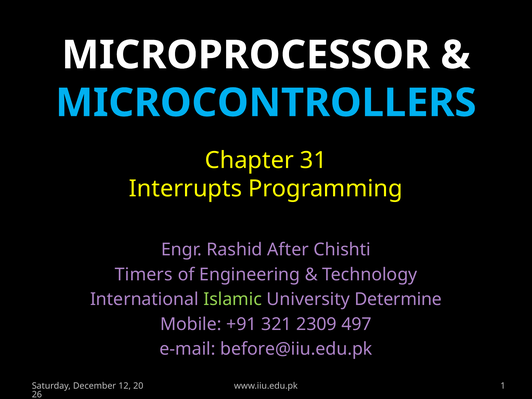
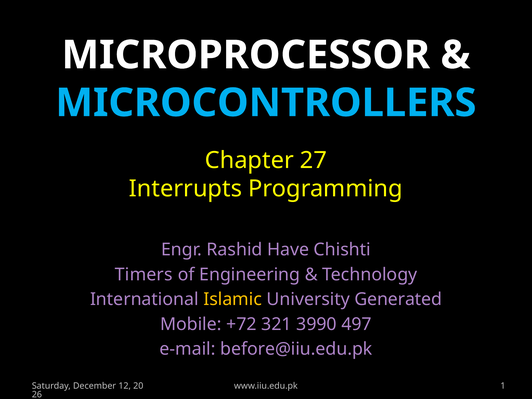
31: 31 -> 27
After: After -> Have
Islamic colour: light green -> yellow
Determine: Determine -> Generated
+91: +91 -> +72
2309: 2309 -> 3990
